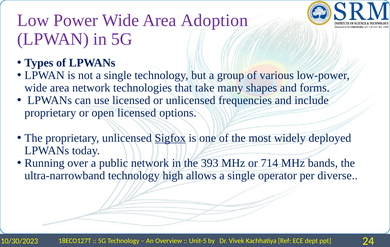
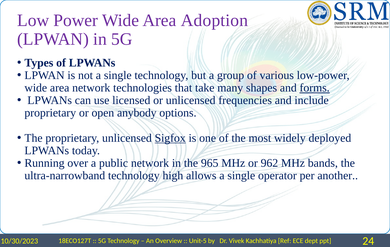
forms underline: none -> present
open licensed: licensed -> anybody
393: 393 -> 965
714: 714 -> 962
diverse: diverse -> another
